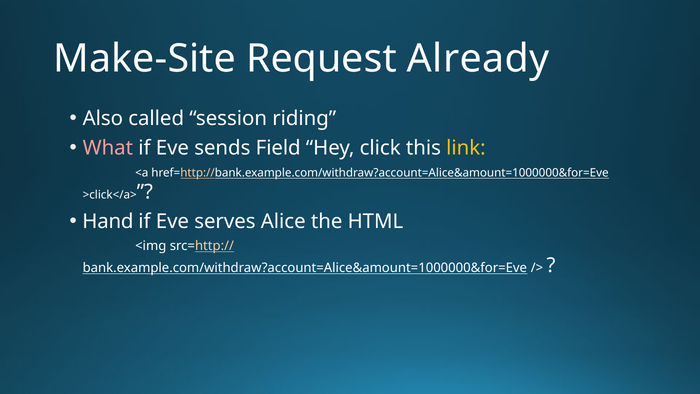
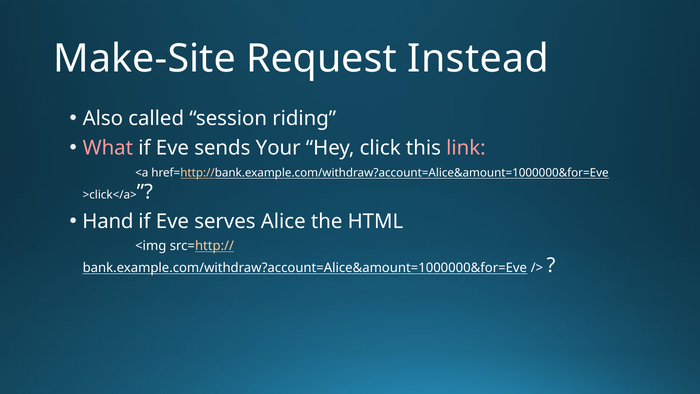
Already: Already -> Instead
Field: Field -> Your
link colour: yellow -> pink
